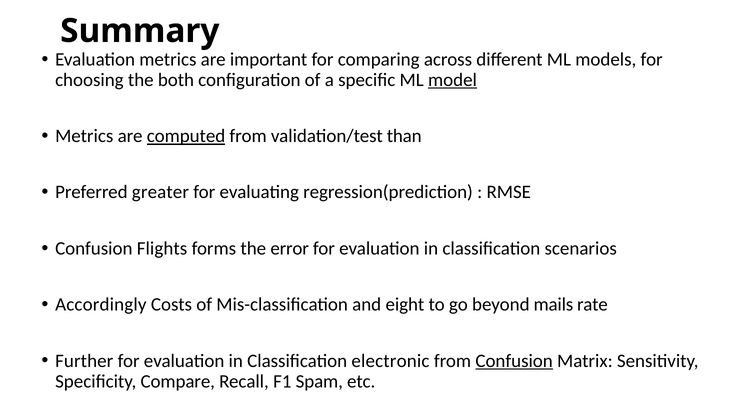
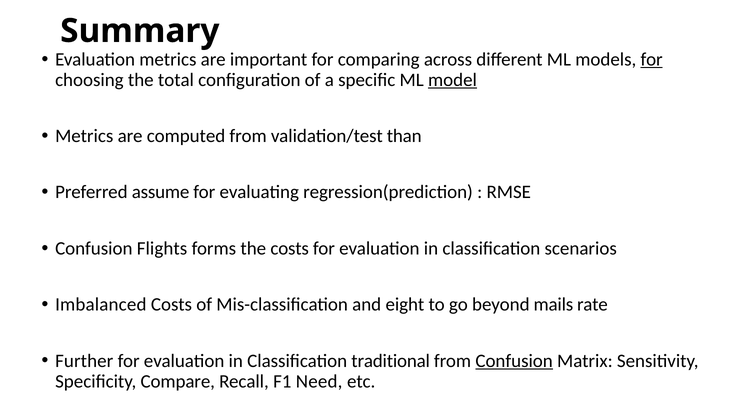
for at (652, 59) underline: none -> present
both: both -> total
computed underline: present -> none
greater: greater -> assume
the error: error -> costs
Accordingly: Accordingly -> Imbalanced
electronic: electronic -> traditional
Spam: Spam -> Need
